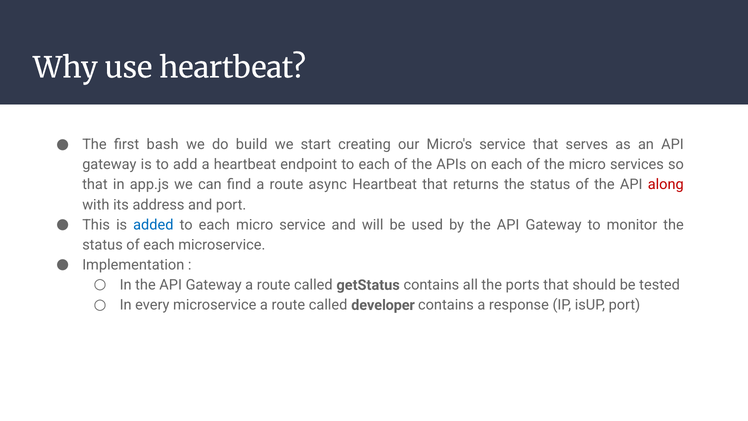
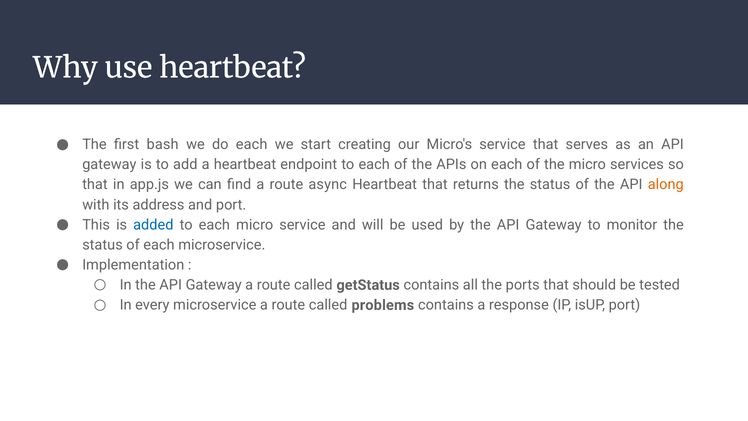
do build: build -> each
along colour: red -> orange
developer: developer -> problems
